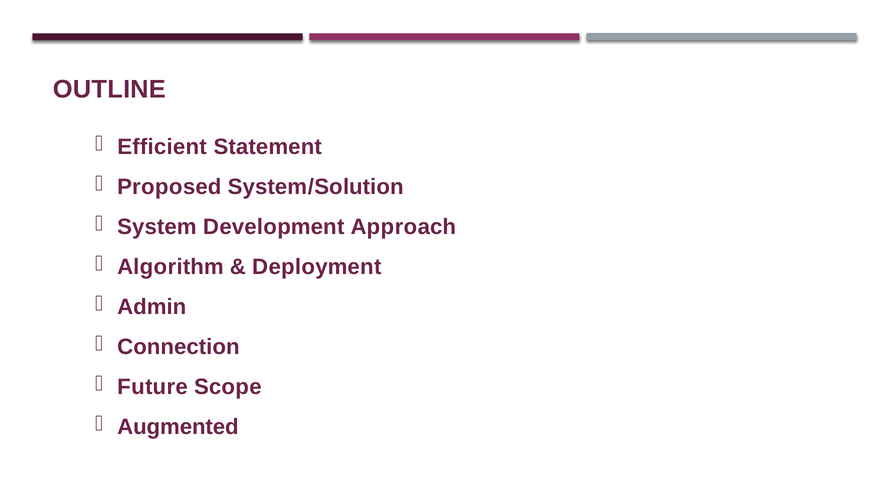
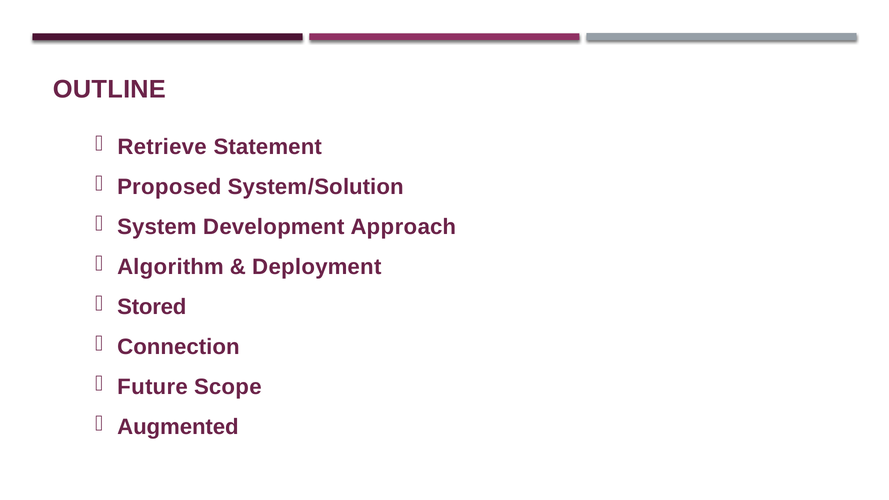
Efficient: Efficient -> Retrieve
Admin: Admin -> Stored
